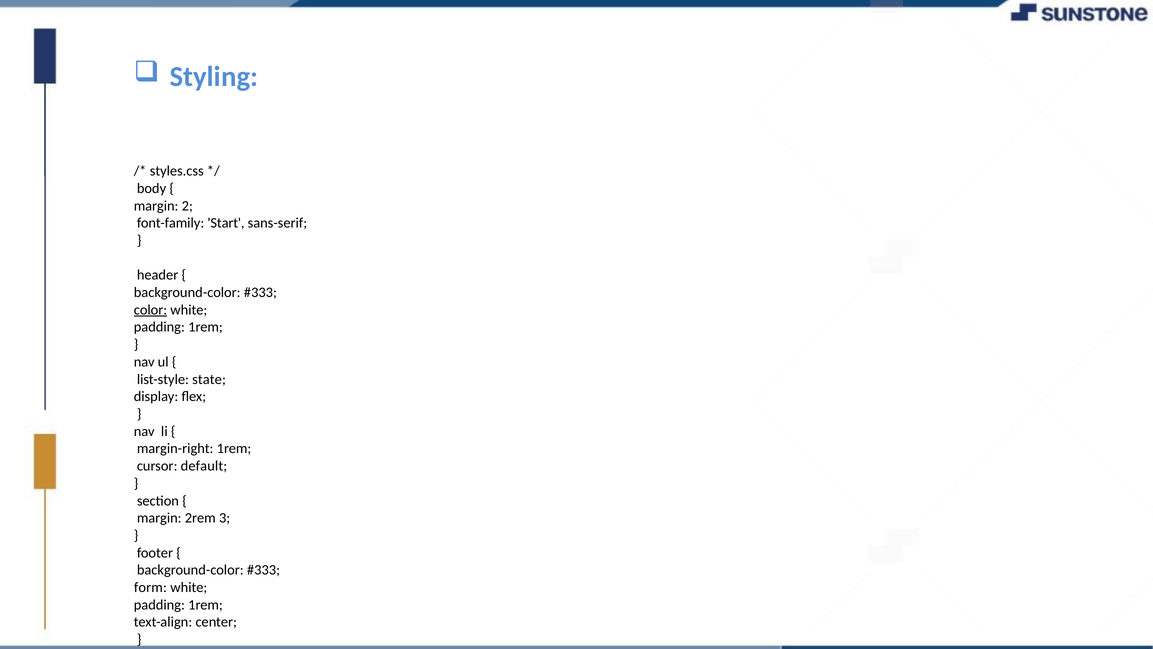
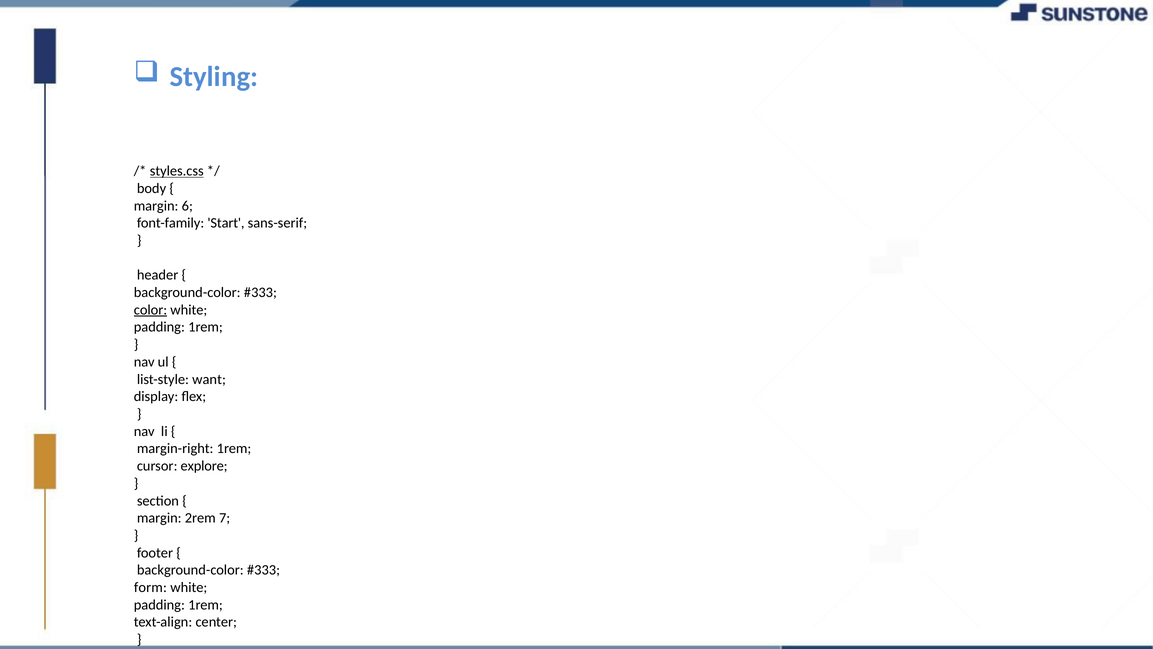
styles.css underline: none -> present
2: 2 -> 6
state: state -> want
default: default -> explore
3: 3 -> 7
